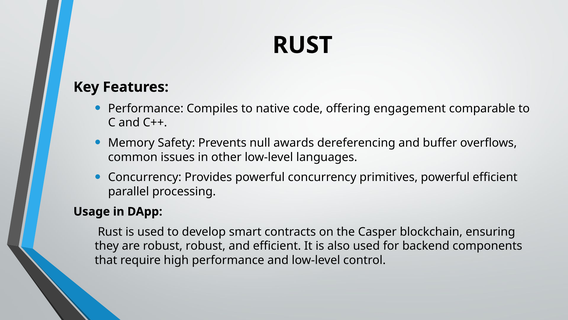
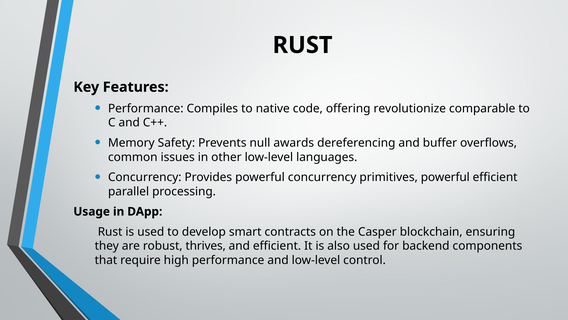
engagement: engagement -> revolutionize
robust robust: robust -> thrives
